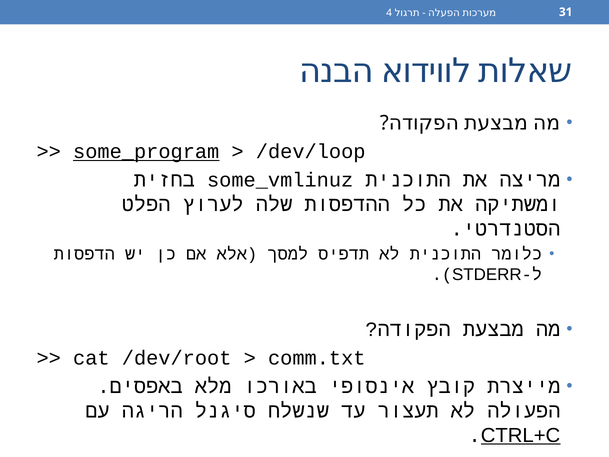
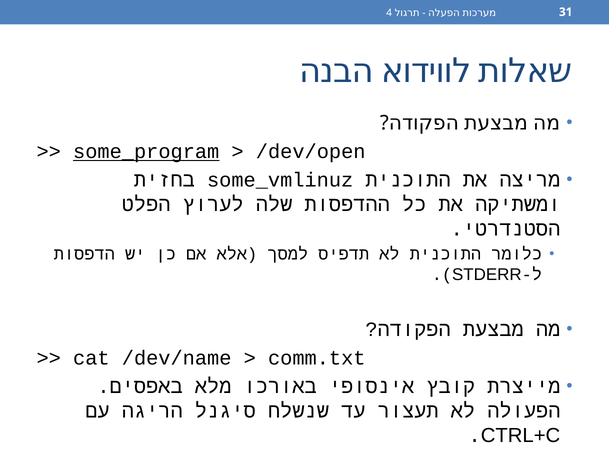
/dev/loop: /dev/loop -> /dev/open
/dev/root: /dev/root -> /dev/name
CTRL+C underline: present -> none
